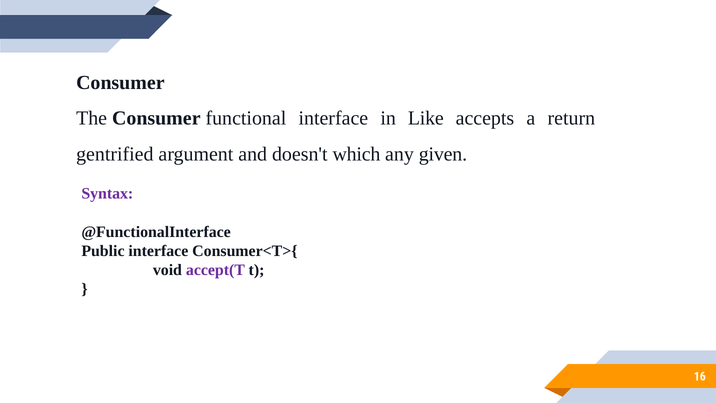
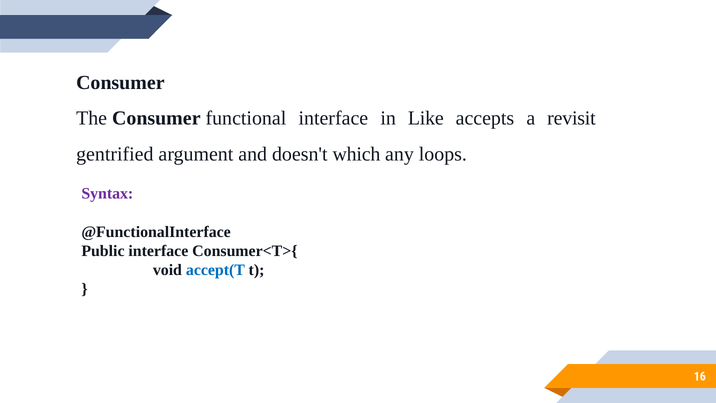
return: return -> revisit
given: given -> loops
accept(T colour: purple -> blue
